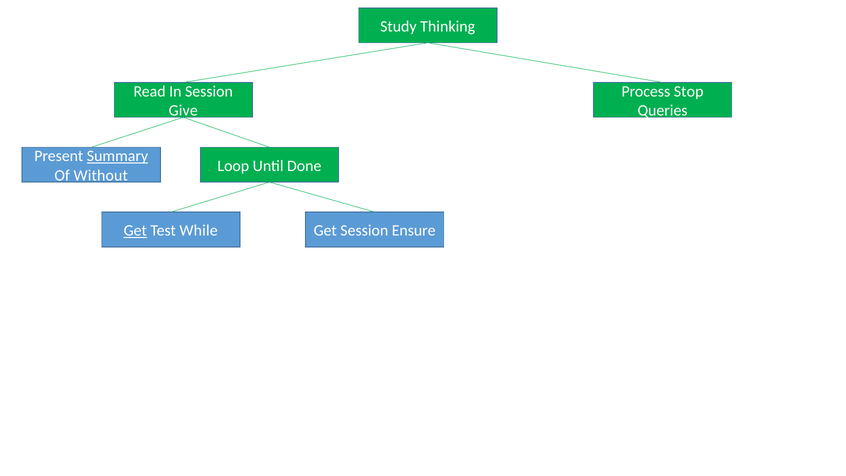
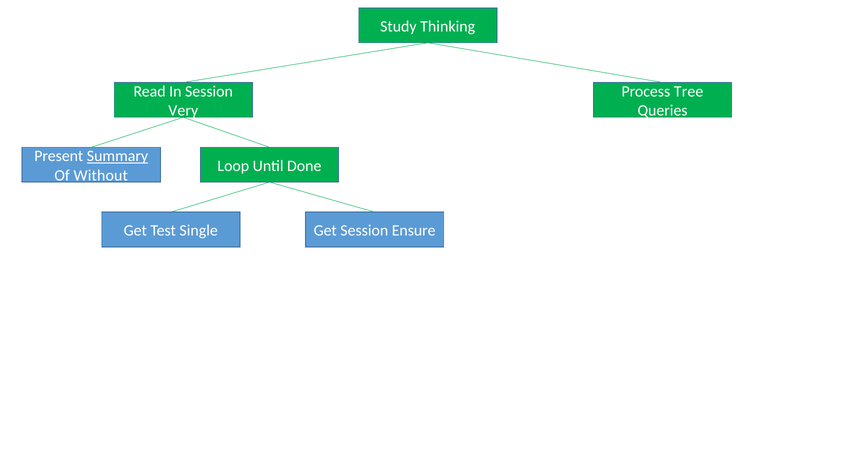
Stop: Stop -> Tree
Give: Give -> Very
Get at (135, 231) underline: present -> none
While: While -> Single
